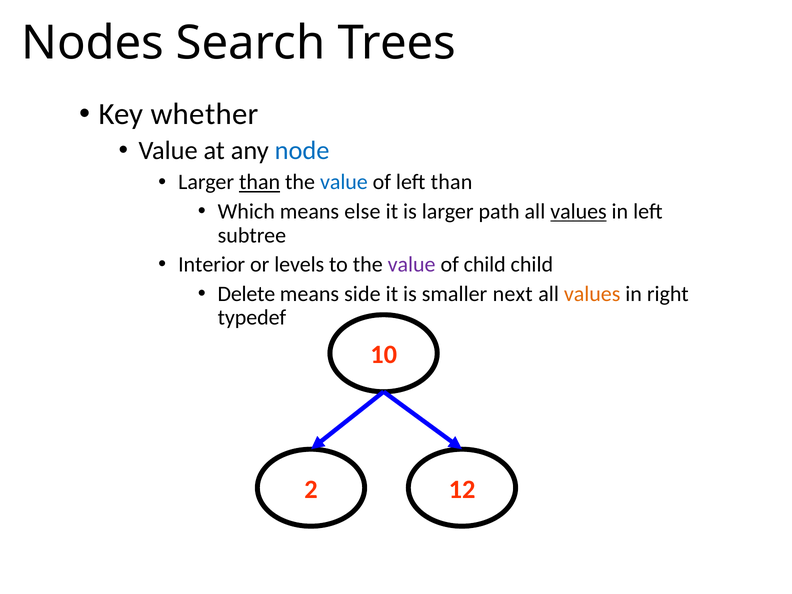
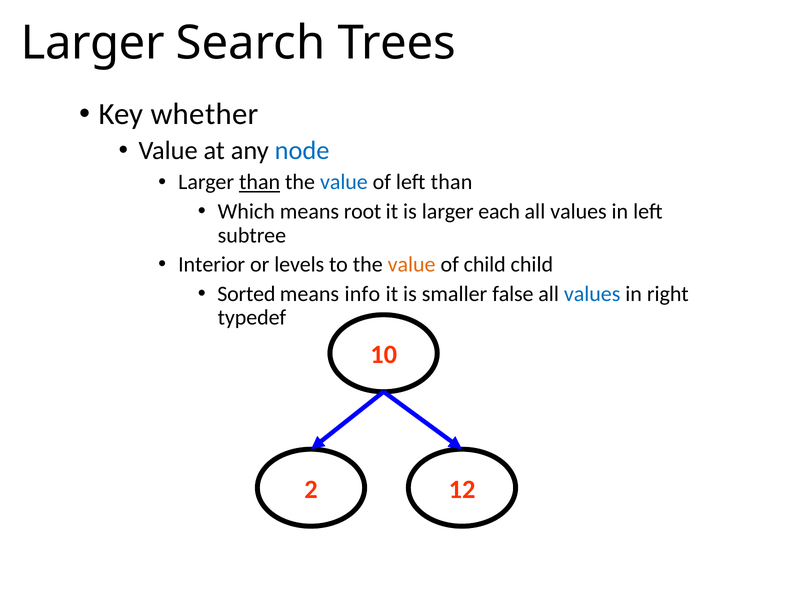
Nodes at (93, 43): Nodes -> Larger
else: else -> root
path: path -> each
values at (578, 211) underline: present -> none
value at (412, 265) colour: purple -> orange
Delete: Delete -> Sorted
side: side -> info
next: next -> false
values at (592, 294) colour: orange -> blue
